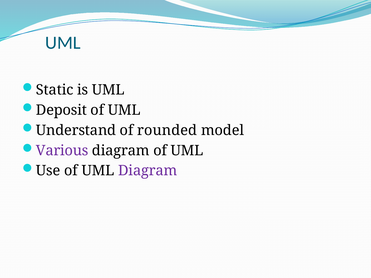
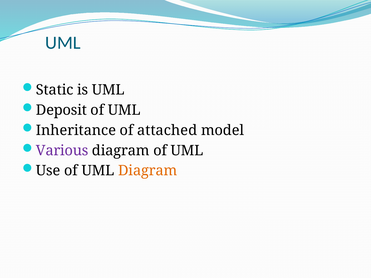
Understand: Understand -> Inheritance
rounded: rounded -> attached
Diagram at (148, 171) colour: purple -> orange
